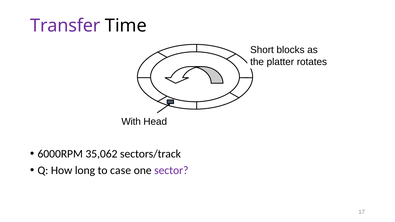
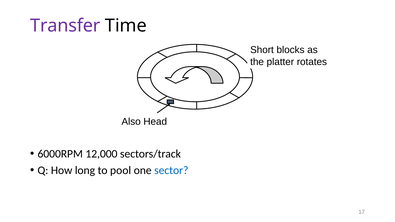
With: With -> Also
35,062: 35,062 -> 12,000
case: case -> pool
sector colour: purple -> blue
